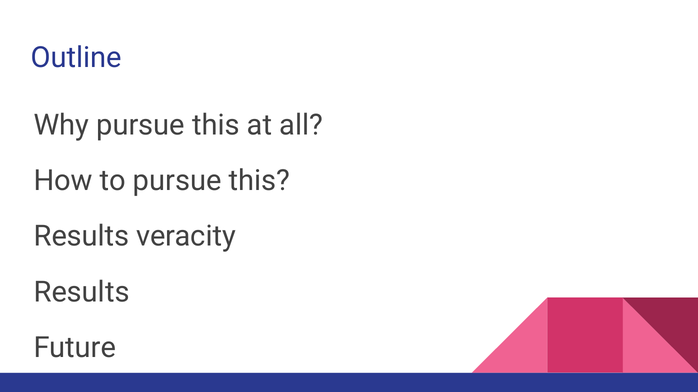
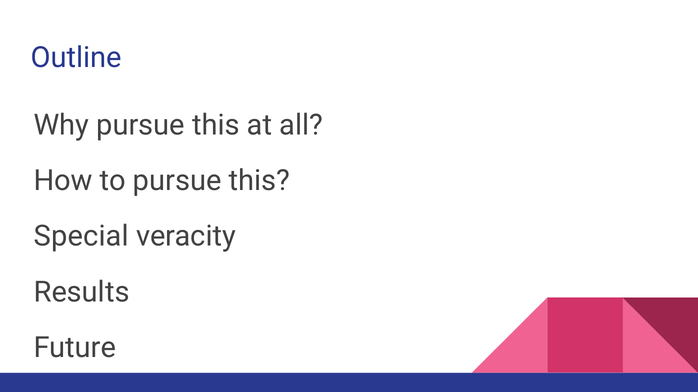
Results at (81, 237): Results -> Special
